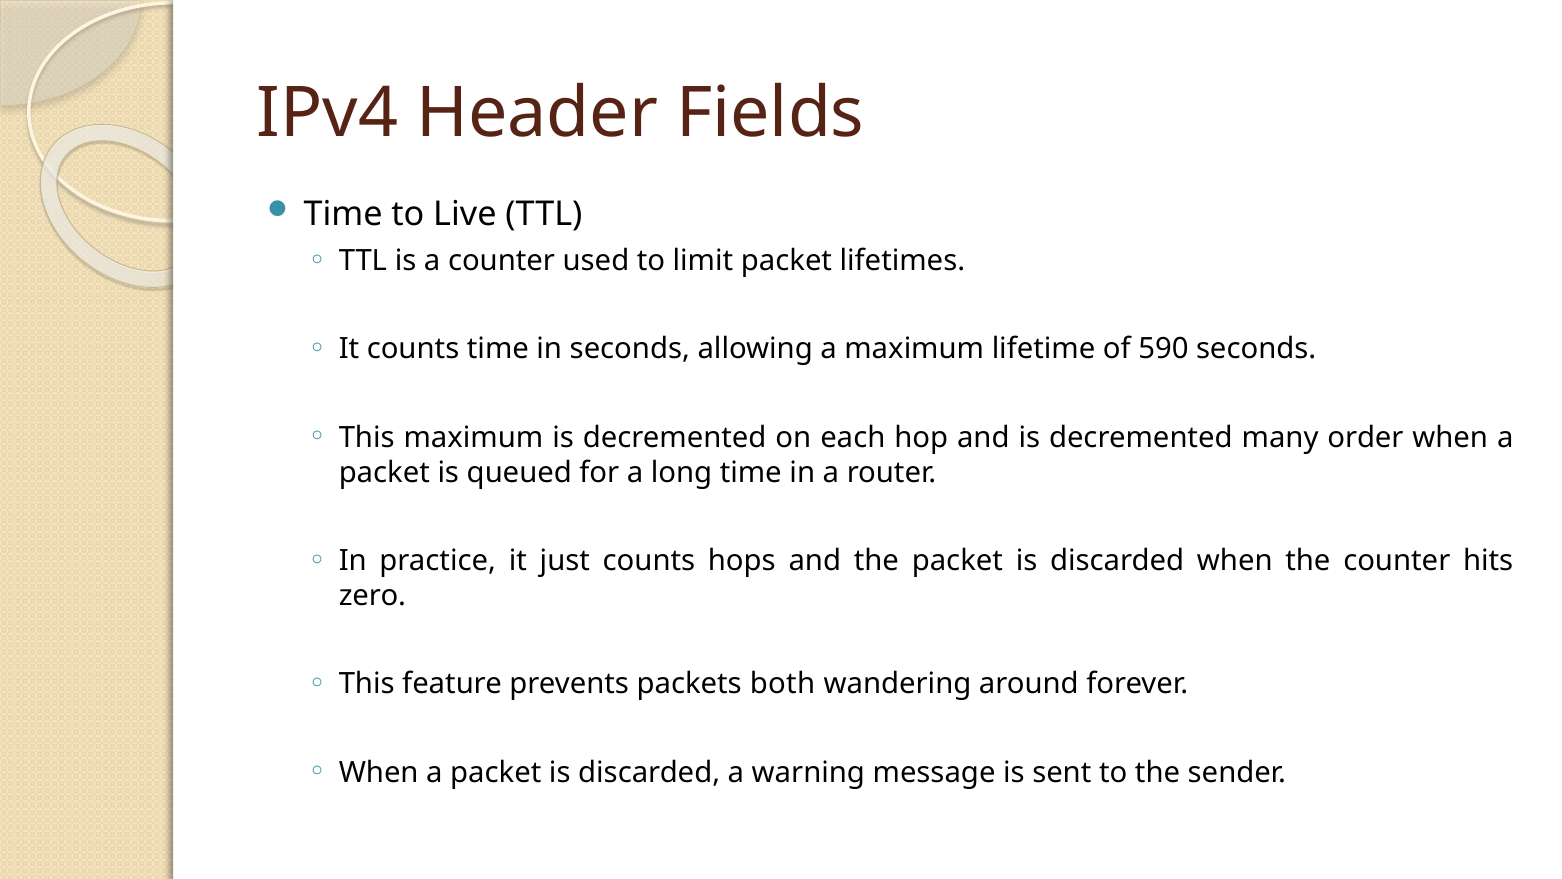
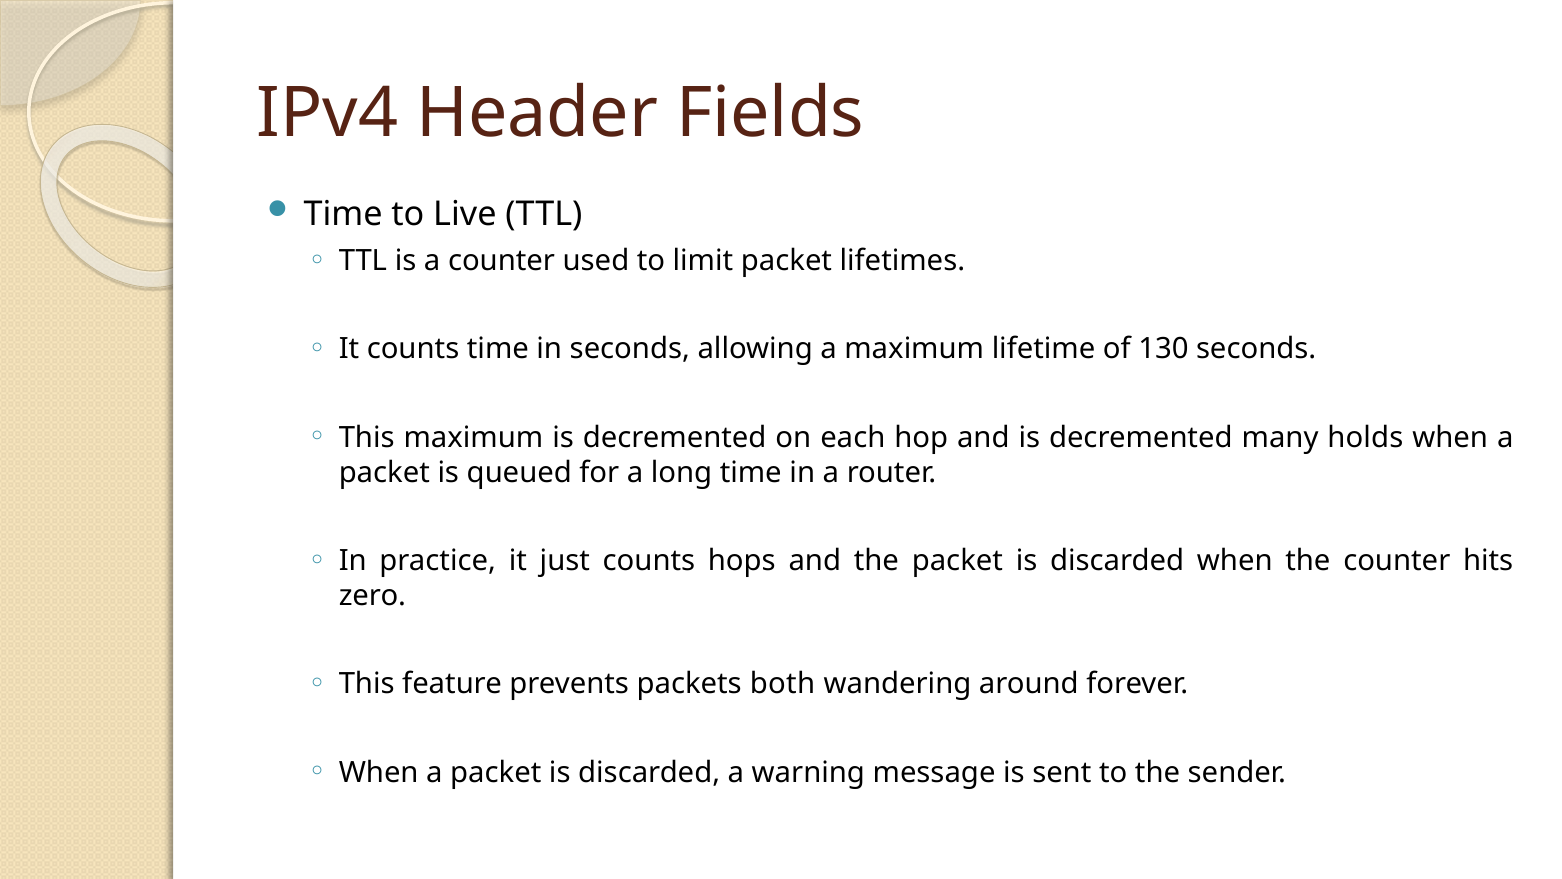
590: 590 -> 130
order: order -> holds
